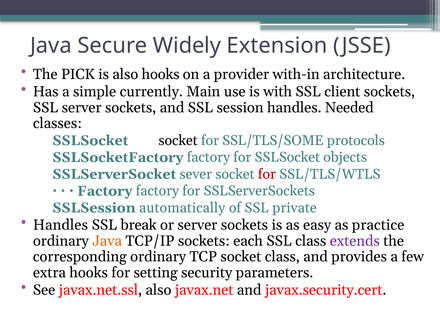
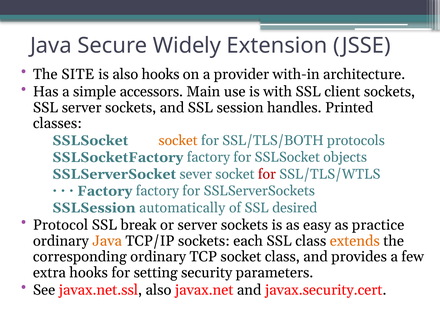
PICK: PICK -> SITE
currently: currently -> accessors
Needed: Needed -> Printed
socket at (178, 141) colour: black -> orange
SSL/TLS/SOME: SSL/TLS/SOME -> SSL/TLS/BOTH
private: private -> desired
Handles at (61, 225): Handles -> Protocol
extends colour: purple -> orange
